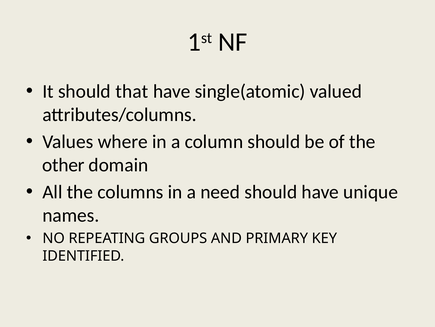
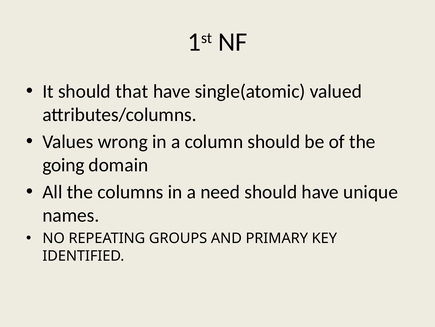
where: where -> wrong
other: other -> going
